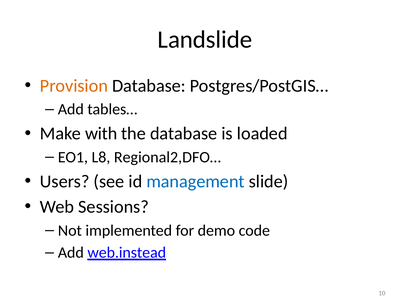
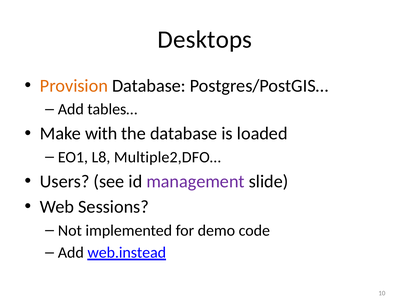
Landslide: Landslide -> Desktops
Regional2,DFO…: Regional2,DFO… -> Multiple2,DFO…
management colour: blue -> purple
